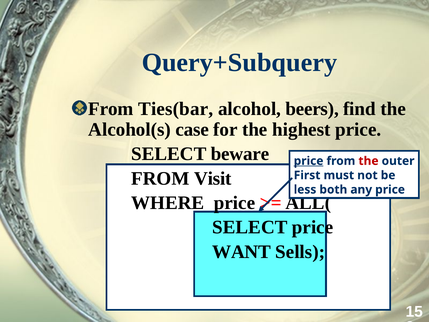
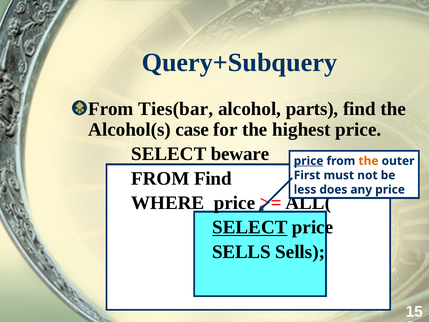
beers: beers -> parts
the at (368, 161) colour: red -> orange
FROM Visit: Visit -> Find
both: both -> does
SELECT at (250, 227) underline: none -> present
WANT at (241, 252): WANT -> SELLS
